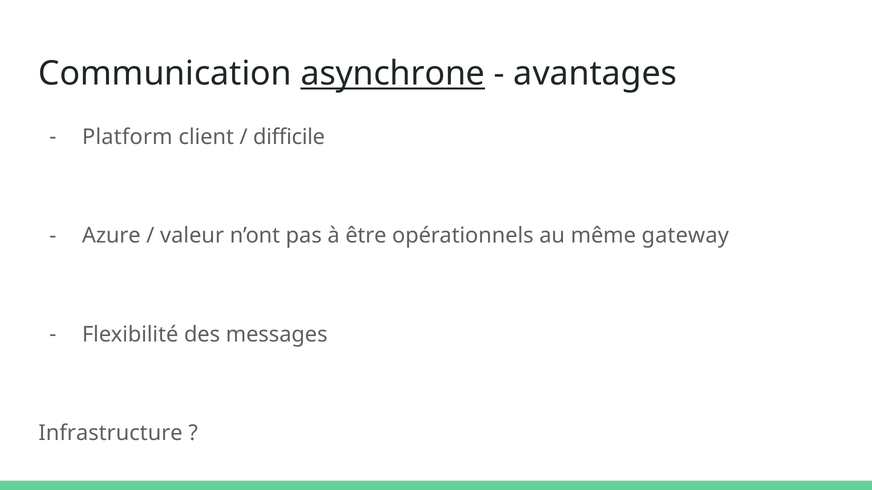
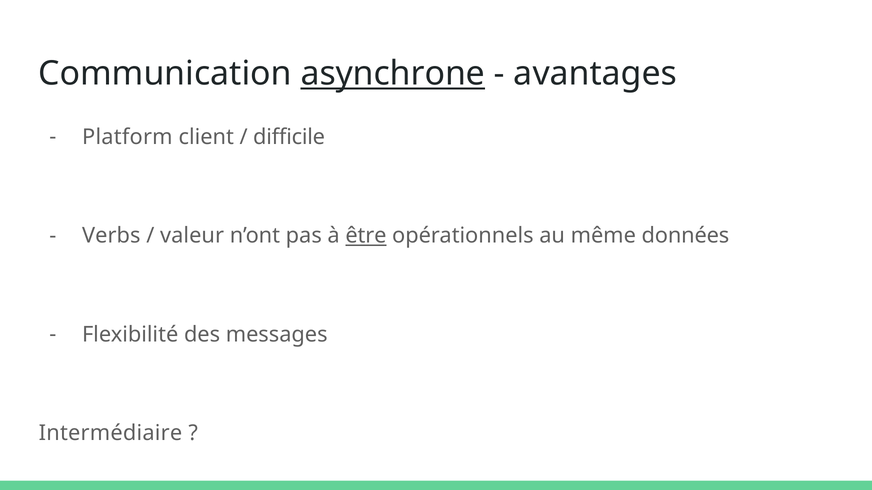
Azure: Azure -> Verbs
être underline: none -> present
gateway: gateway -> données
Infrastructure: Infrastructure -> Intermédiaire
